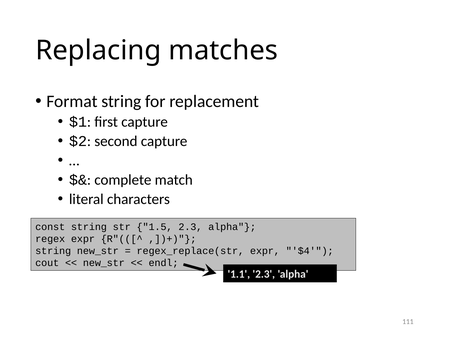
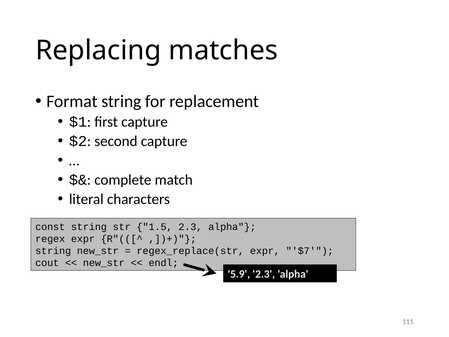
$4: $4 -> $7
1.1: 1.1 -> 5.9
